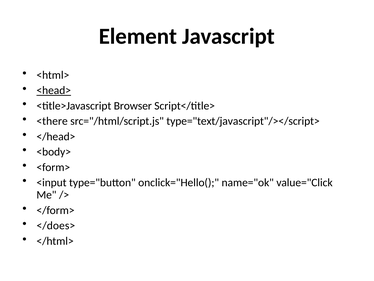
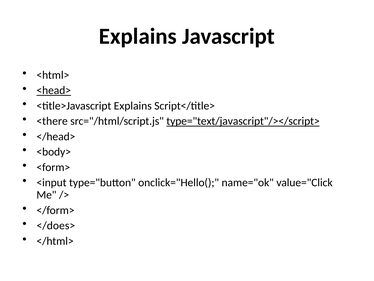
Element at (138, 36): Element -> Explains
<title>Javascript Browser: Browser -> Explains
type="text/javascript"/></script> underline: none -> present
